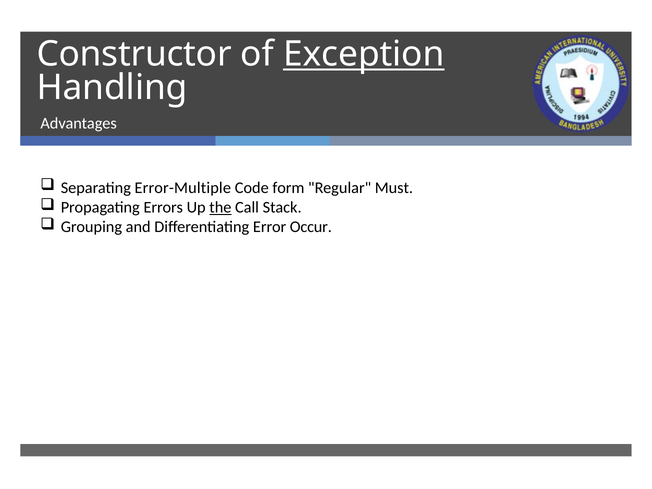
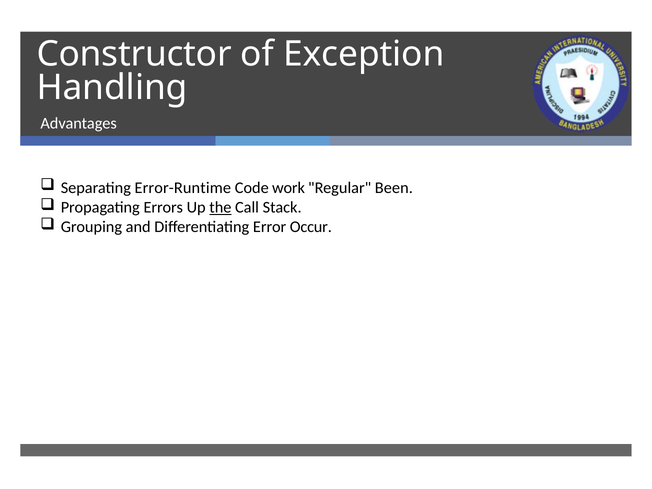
Exception underline: present -> none
Error-Multiple: Error-Multiple -> Error-Runtime
form: form -> work
Must: Must -> Been
